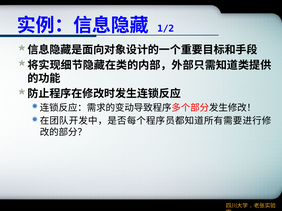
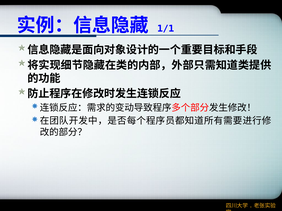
1/2: 1/2 -> 1/1
